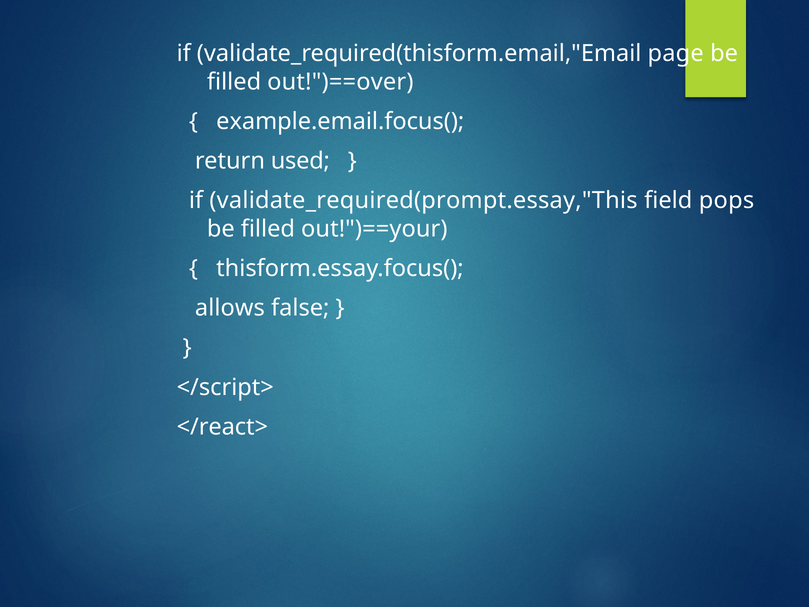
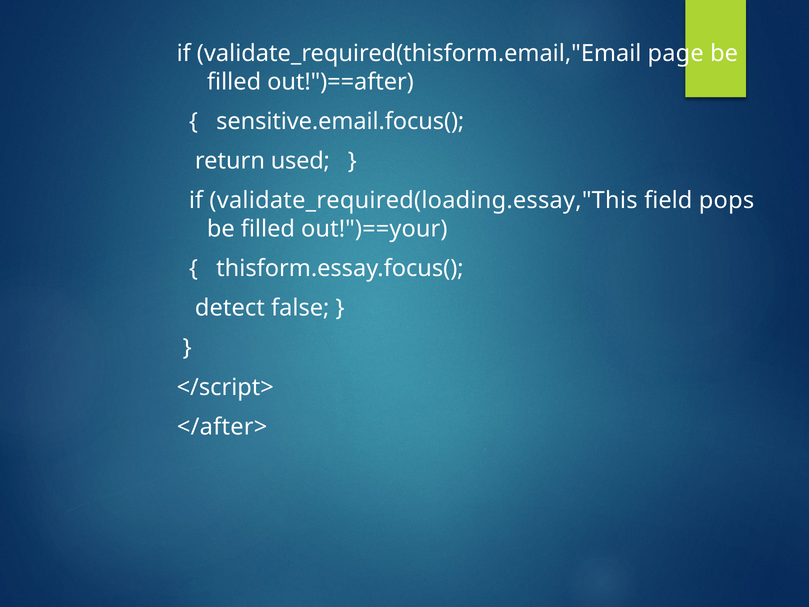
out!")==over: out!")==over -> out!")==after
example.email.focus(: example.email.focus( -> sensitive.email.focus(
validate_required(prompt.essay,"This: validate_required(prompt.essay,"This -> validate_required(loading.essay,"This
allows: allows -> detect
</react>: </react> -> </after>
